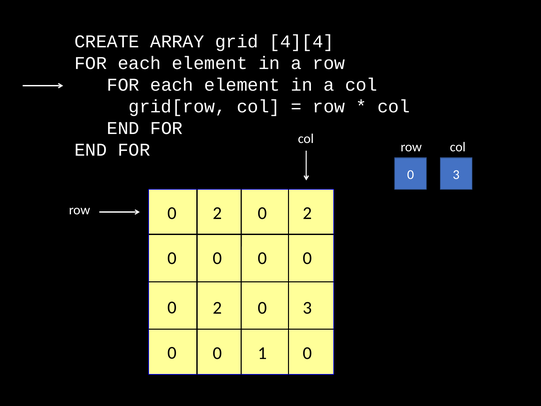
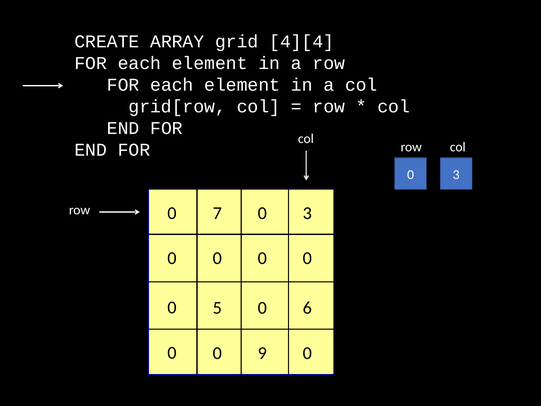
2 at (217, 213): 2 -> 7
2 at (307, 213): 2 -> 3
2 at (217, 308): 2 -> 5
0 3: 3 -> 6
1: 1 -> 9
